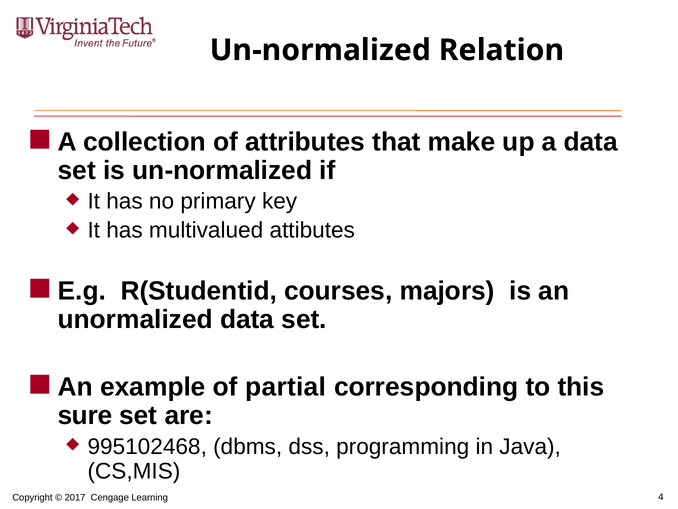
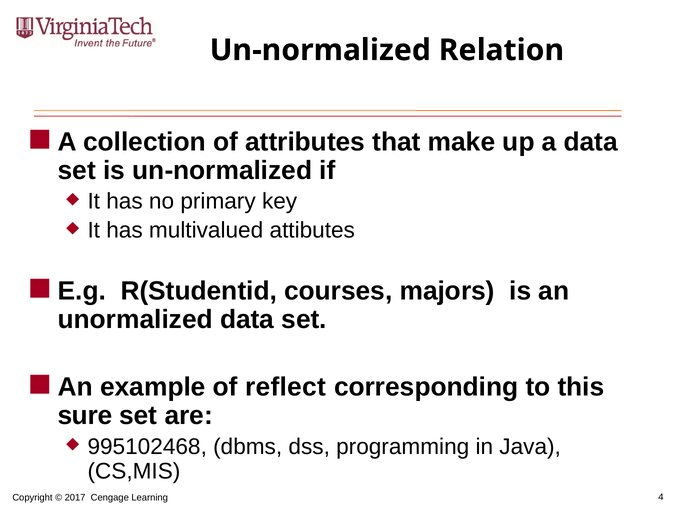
partial: partial -> reflect
